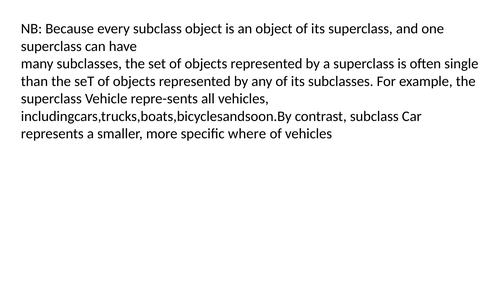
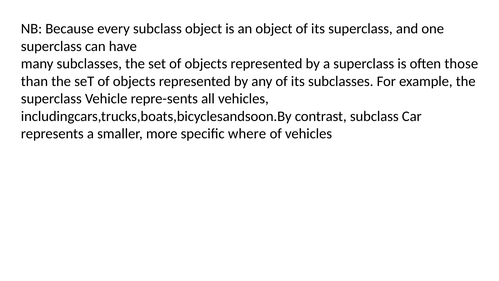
single: single -> those
